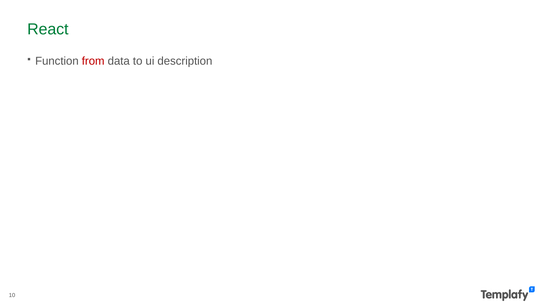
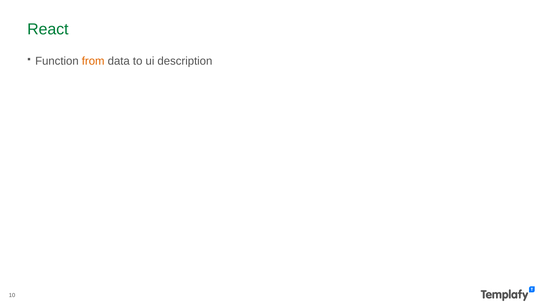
from colour: red -> orange
